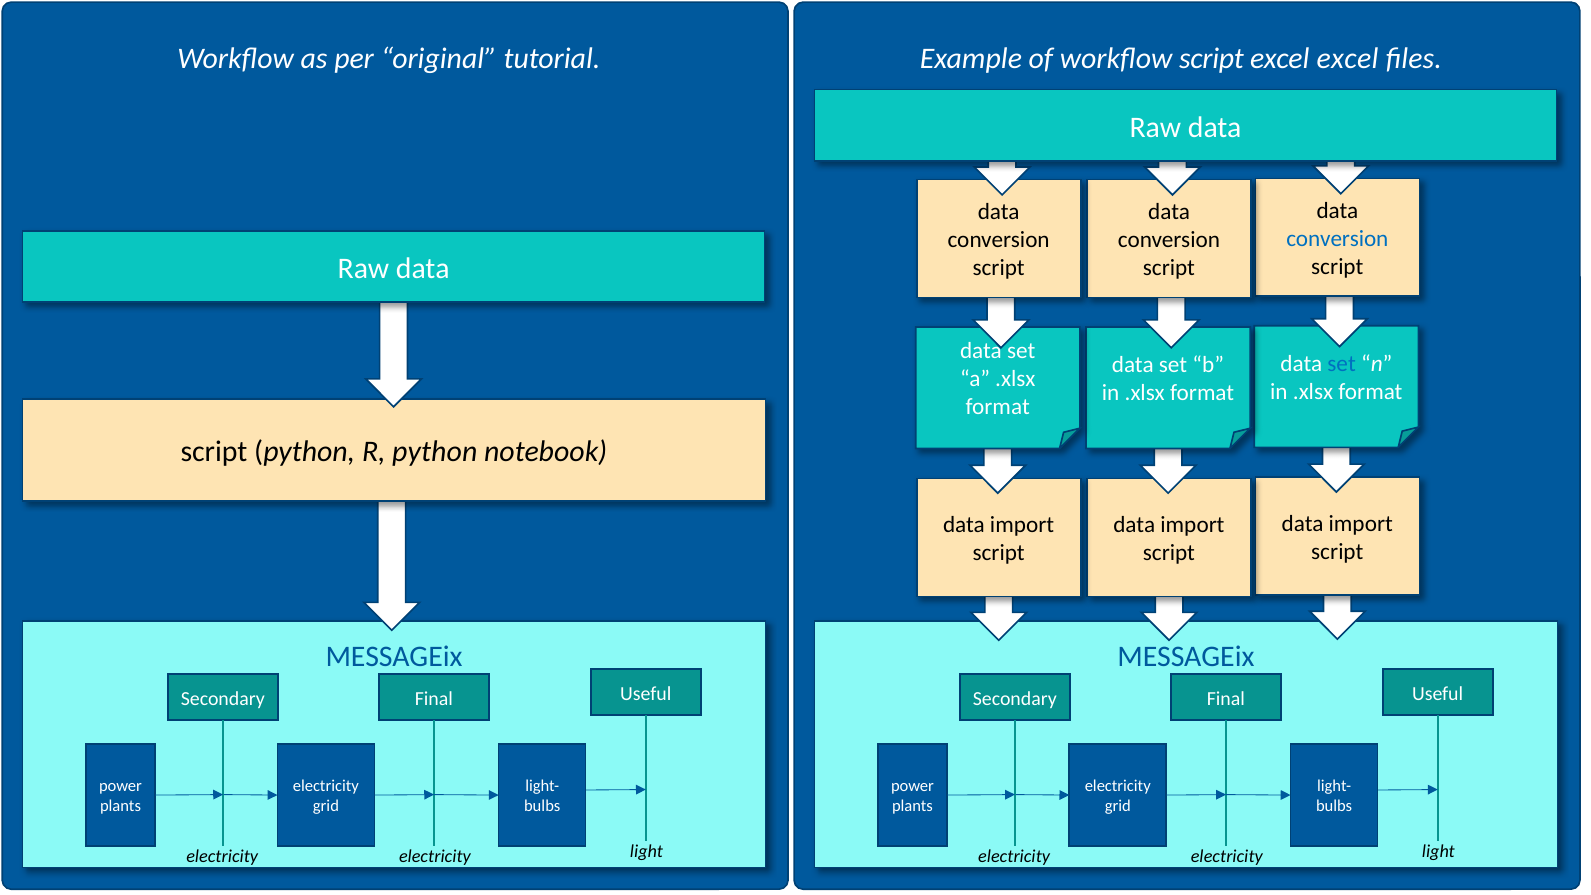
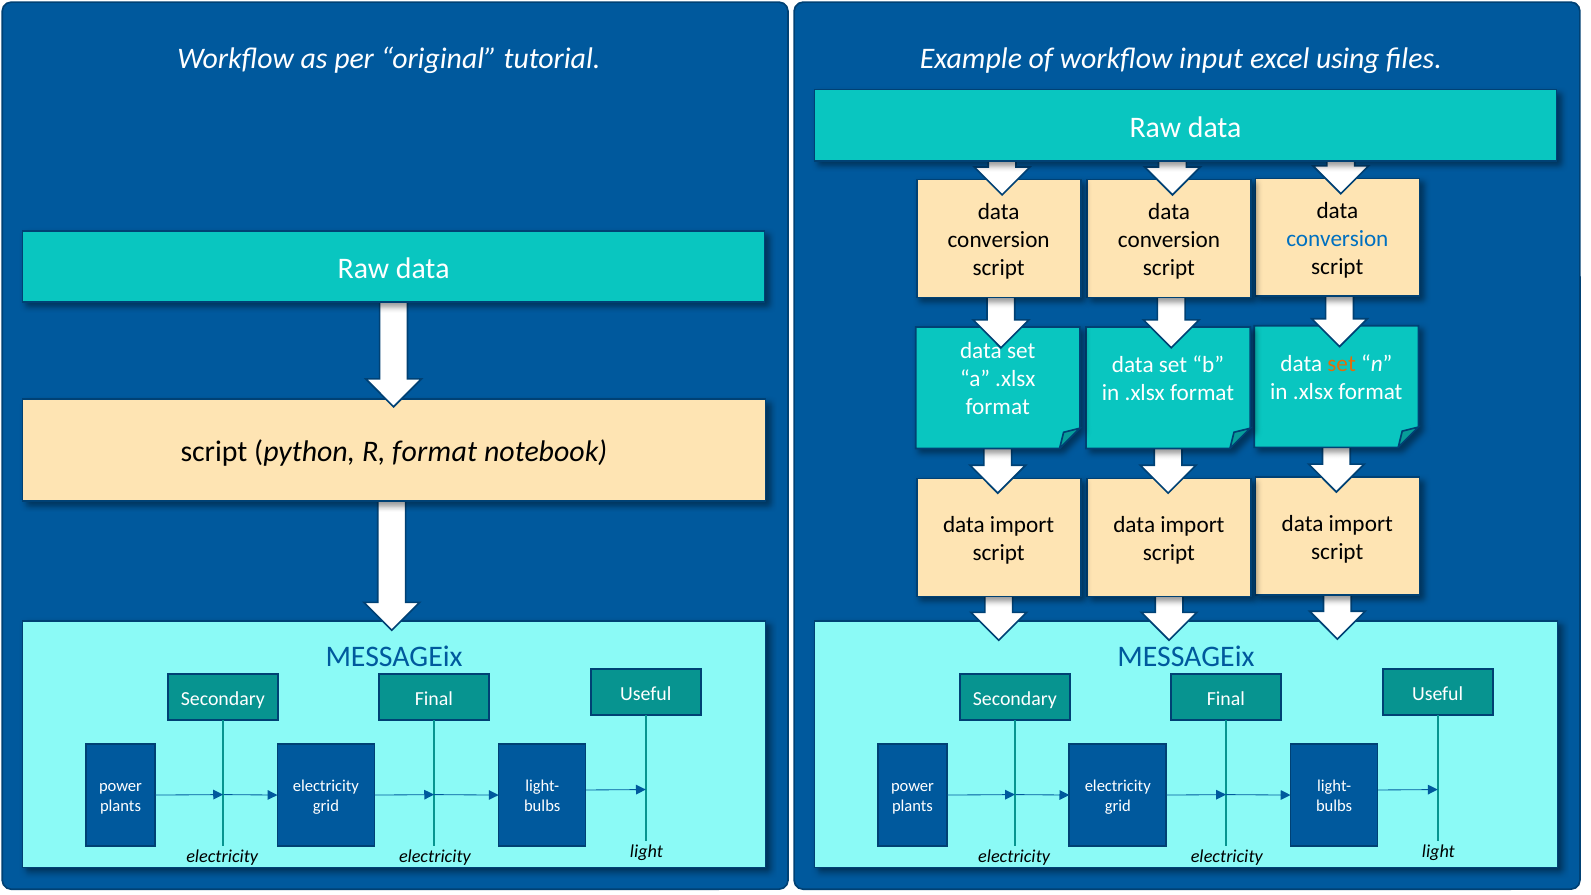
workflow script: script -> input
excel excel: excel -> using
set at (1342, 364) colour: blue -> orange
R python: python -> format
